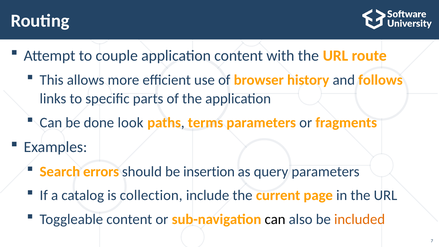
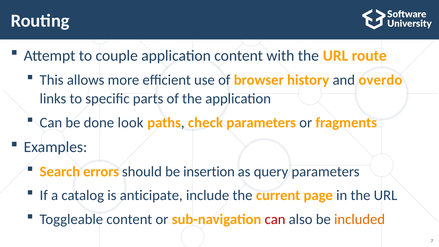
follows: follows -> overdo
terms: terms -> check
collection: collection -> anticipate
can at (275, 219) colour: black -> red
